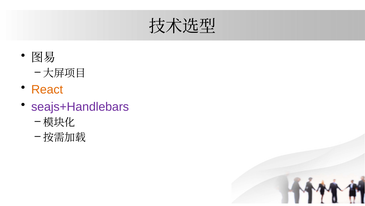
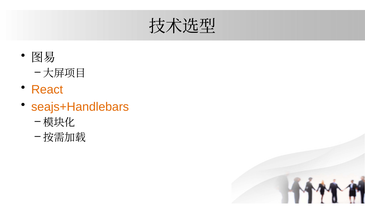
seajs+Handlebars colour: purple -> orange
